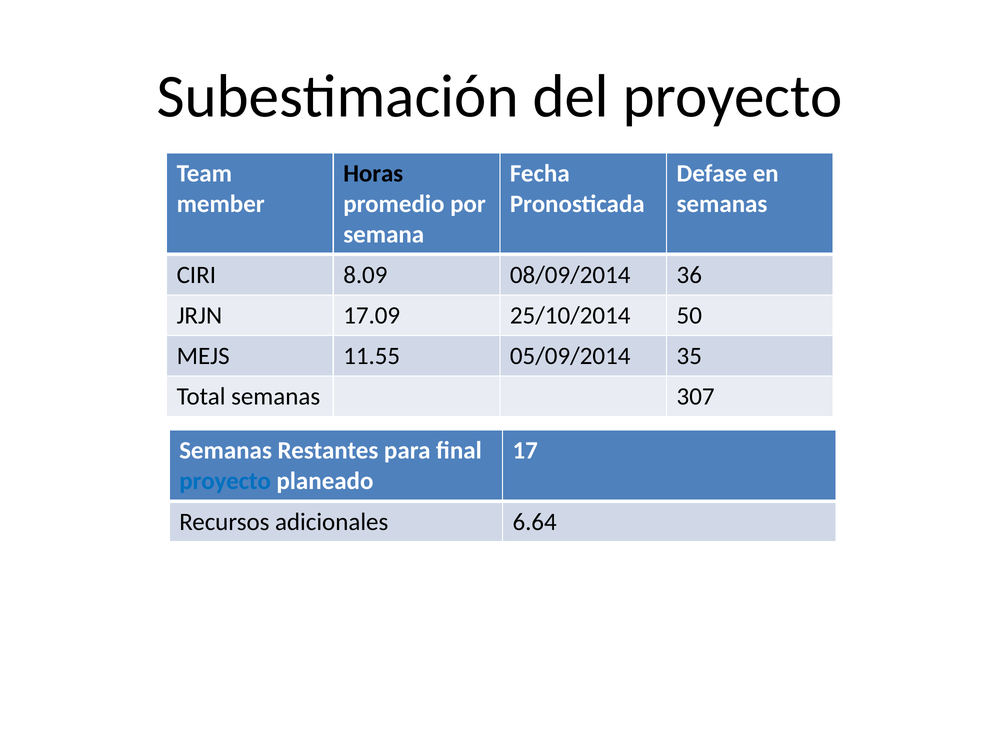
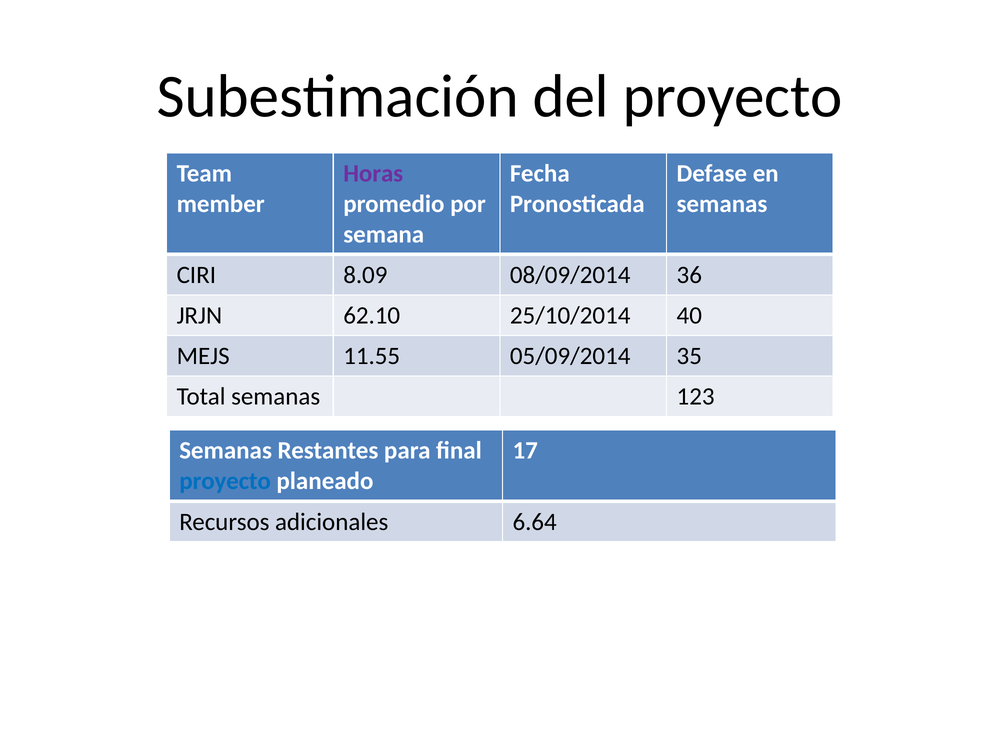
Horas colour: black -> purple
17.09: 17.09 -> 62.10
50: 50 -> 40
307: 307 -> 123
